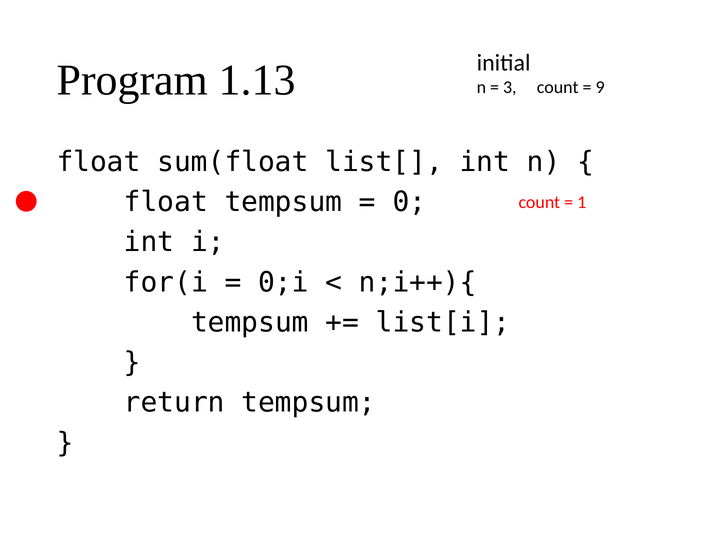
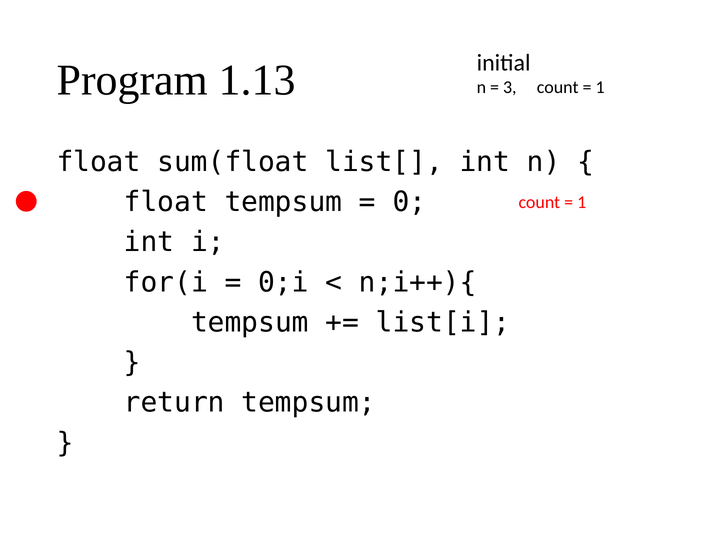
9 at (600, 87): 9 -> 1
